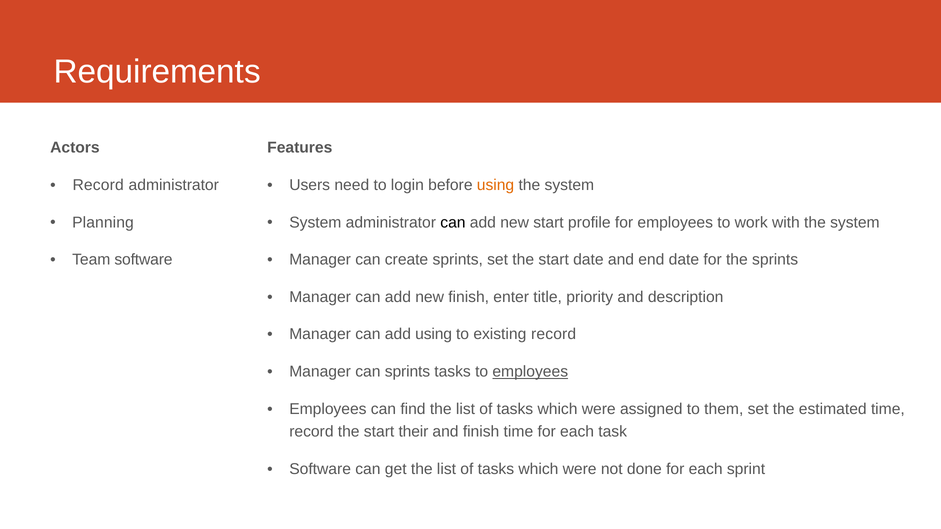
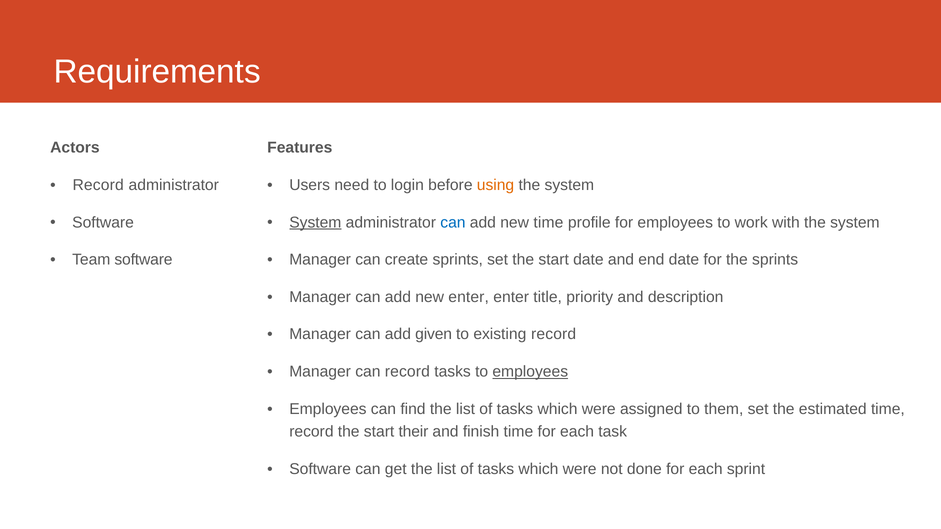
Planning at (103, 223): Planning -> Software
System at (315, 222) underline: none -> present
can at (453, 222) colour: black -> blue
new start: start -> time
new finish: finish -> enter
add using: using -> given
can sprints: sprints -> record
